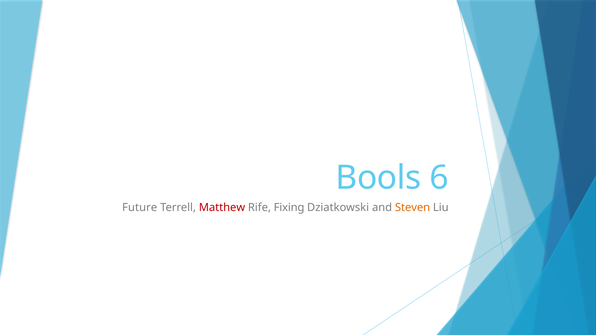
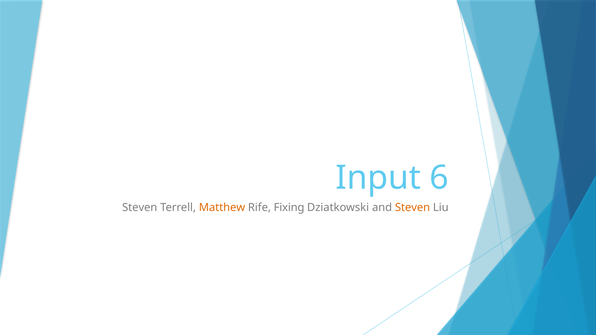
Bools: Bools -> Input
Future at (140, 208): Future -> Steven
Matthew colour: red -> orange
